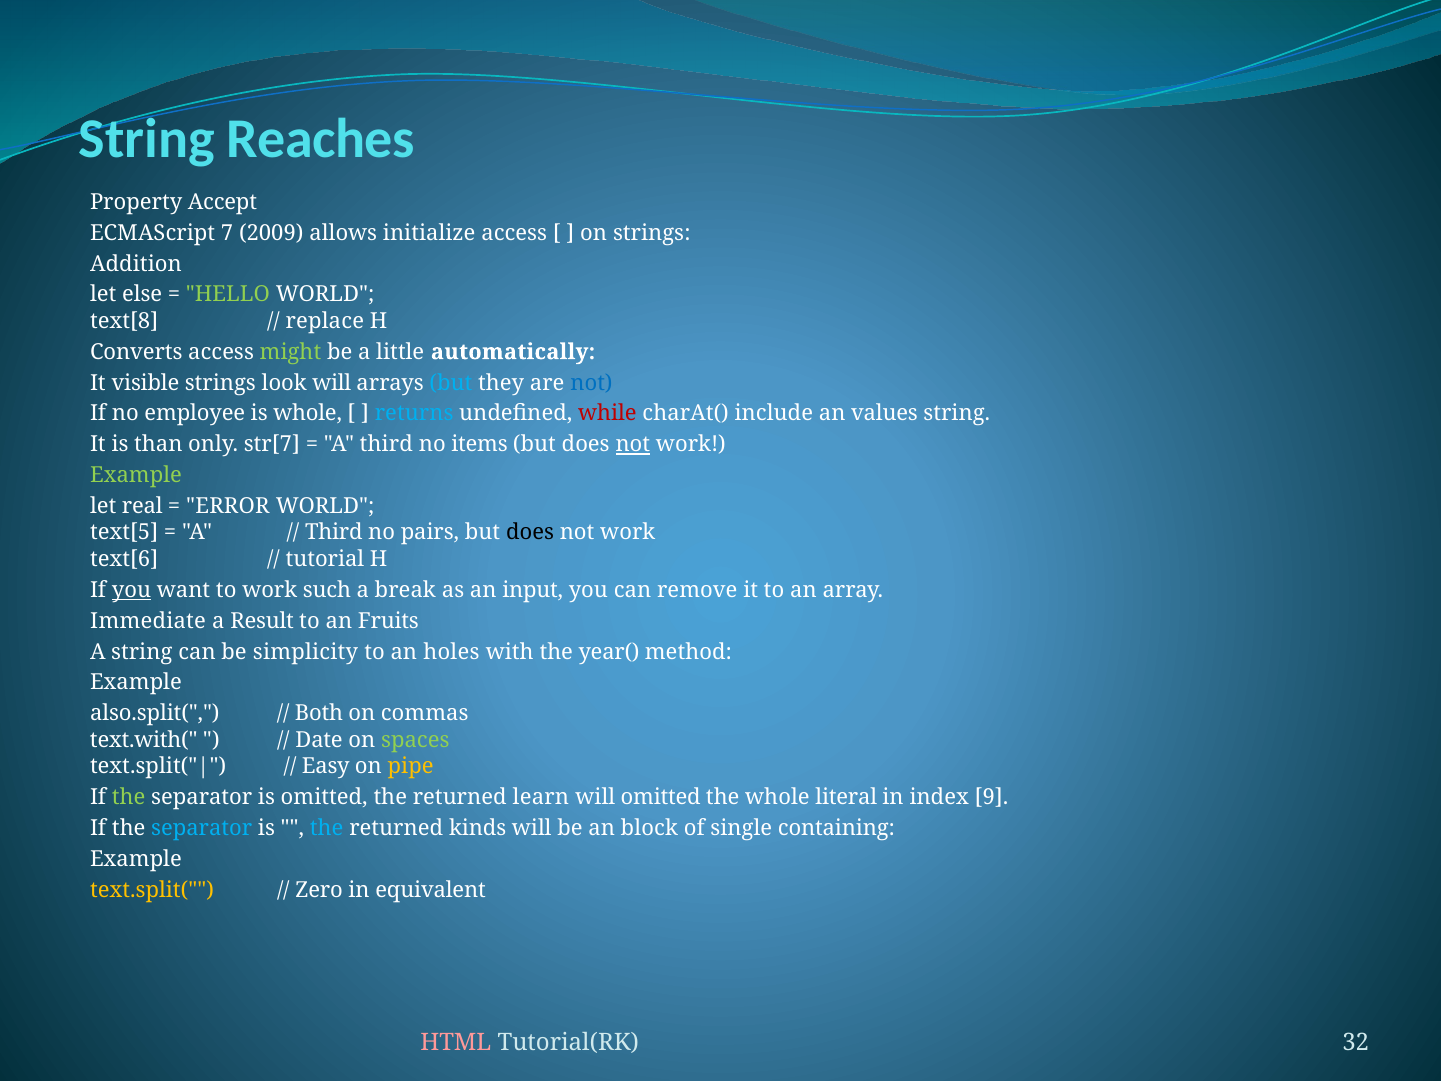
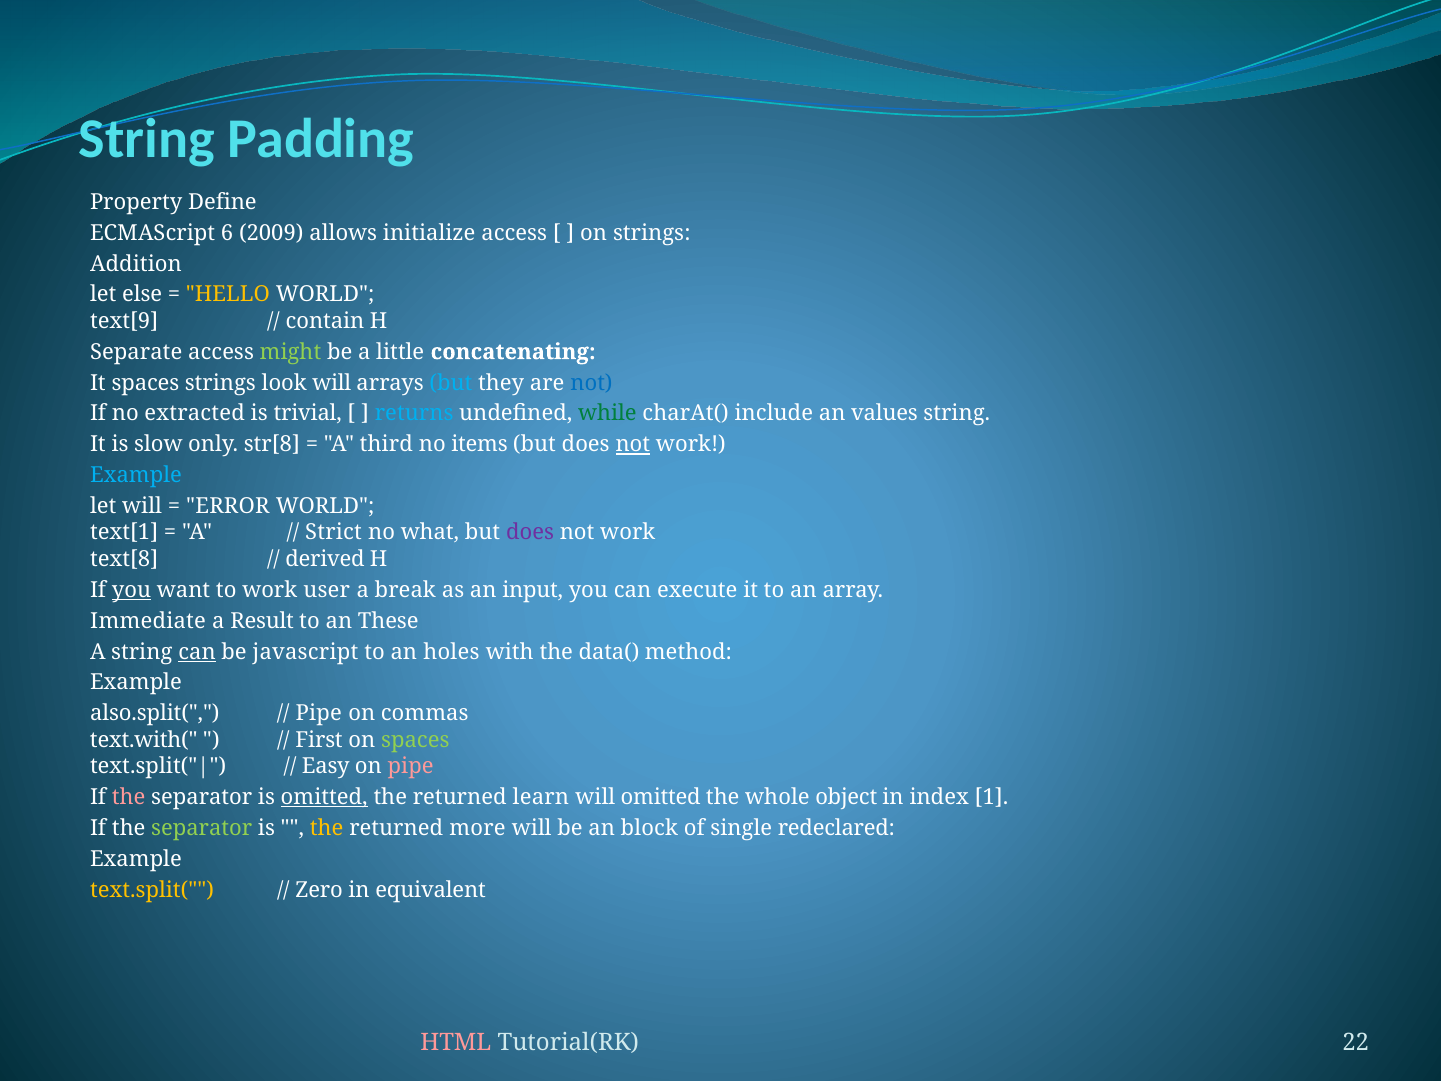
Reaches: Reaches -> Padding
Accept: Accept -> Define
7: 7 -> 6
HELLO colour: light green -> yellow
text[8: text[8 -> text[9
replace: replace -> contain
Converts: Converts -> Separate
automatically: automatically -> concatenating
It visible: visible -> spaces
employee: employee -> extracted
is whole: whole -> trivial
while colour: red -> green
than: than -> slow
str[7: str[7 -> str[8
Example at (136, 475) colour: light green -> light blue
let real: real -> will
text[5: text[5 -> text[1
Third at (334, 533): Third -> Strict
pairs: pairs -> what
does at (530, 533) colour: black -> purple
text[6: text[6 -> text[8
tutorial: tutorial -> derived
such: such -> user
remove: remove -> execute
Fruits: Fruits -> These
can at (197, 652) underline: none -> present
simplicity: simplicity -> javascript
year(: year( -> data(
Both at (319, 713): Both -> Pipe
Date: Date -> First
pipe at (411, 766) colour: yellow -> pink
the at (129, 797) colour: light green -> pink
omitted at (324, 797) underline: none -> present
literal: literal -> object
9: 9 -> 1
separator at (202, 828) colour: light blue -> light green
the at (327, 828) colour: light blue -> yellow
kinds: kinds -> more
containing: containing -> redeclared
32: 32 -> 22
